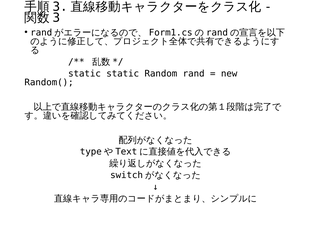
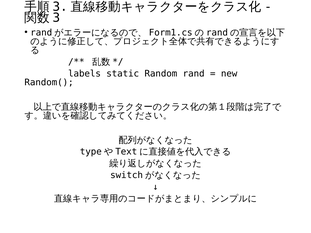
static at (84, 74): static -> labels
